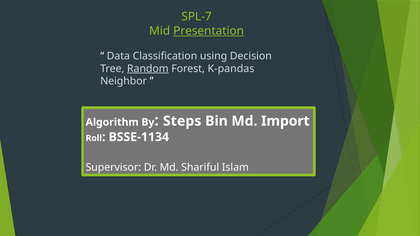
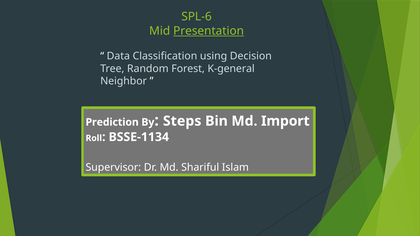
SPL-7: SPL-7 -> SPL-6
Random underline: present -> none
K-pandas: K-pandas -> K-general
Algorithm: Algorithm -> Prediction
